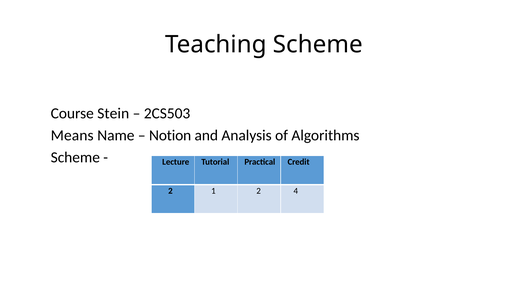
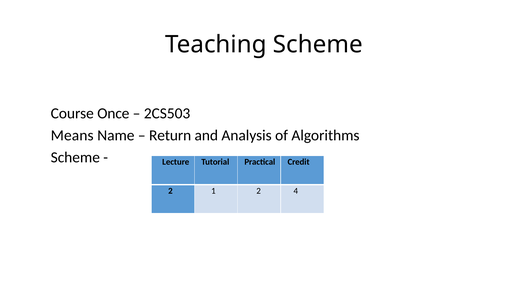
Stein: Stein -> Once
Notion: Notion -> Return
